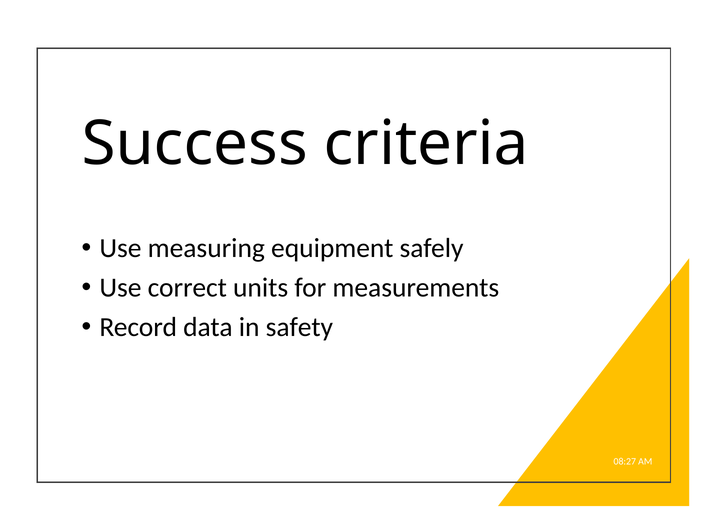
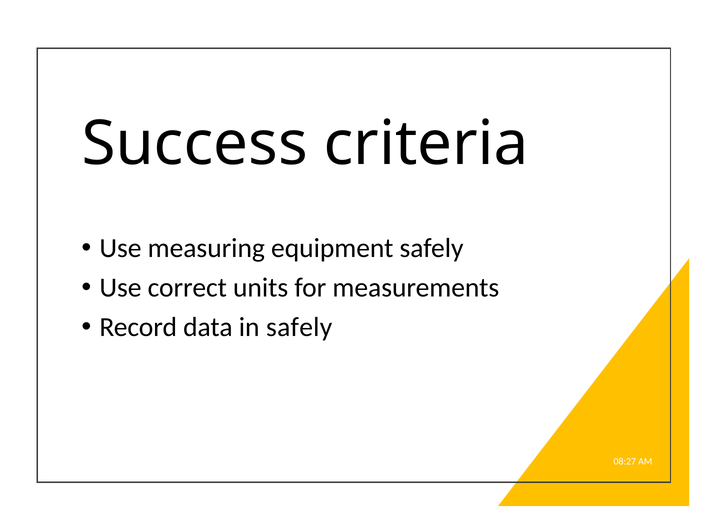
in safety: safety -> safely
